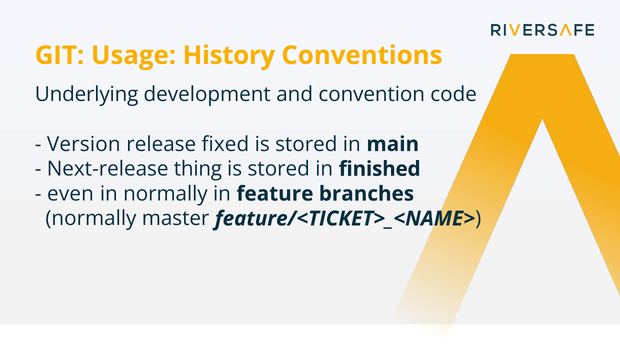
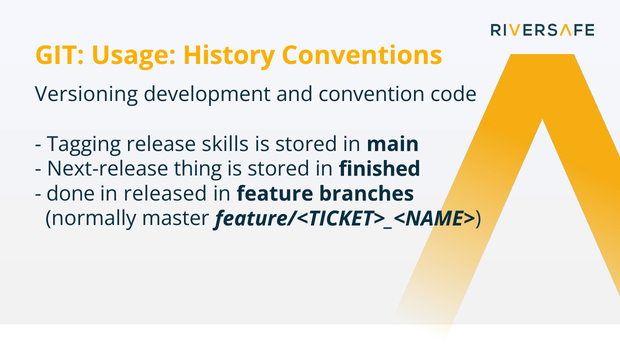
Underlying: Underlying -> Versioning
Version: Version -> Tagging
fixed: fixed -> skills
even: even -> done
in normally: normally -> released
